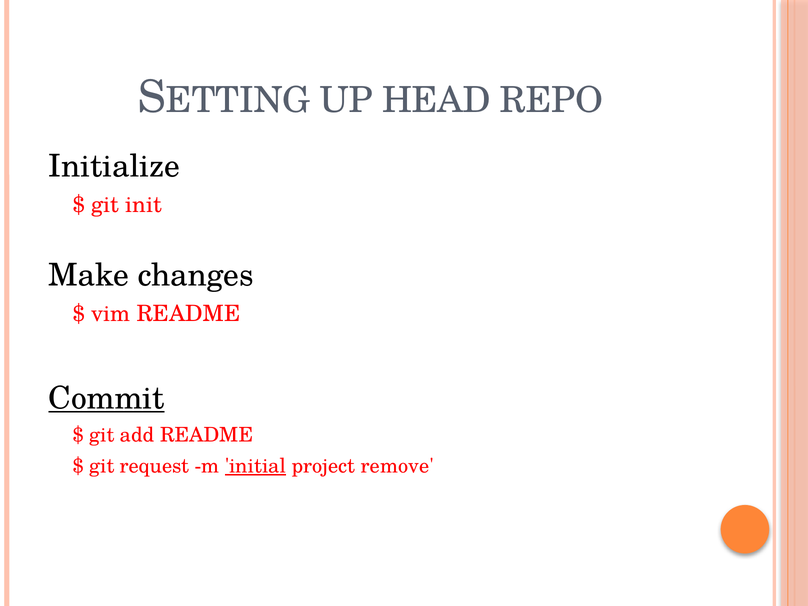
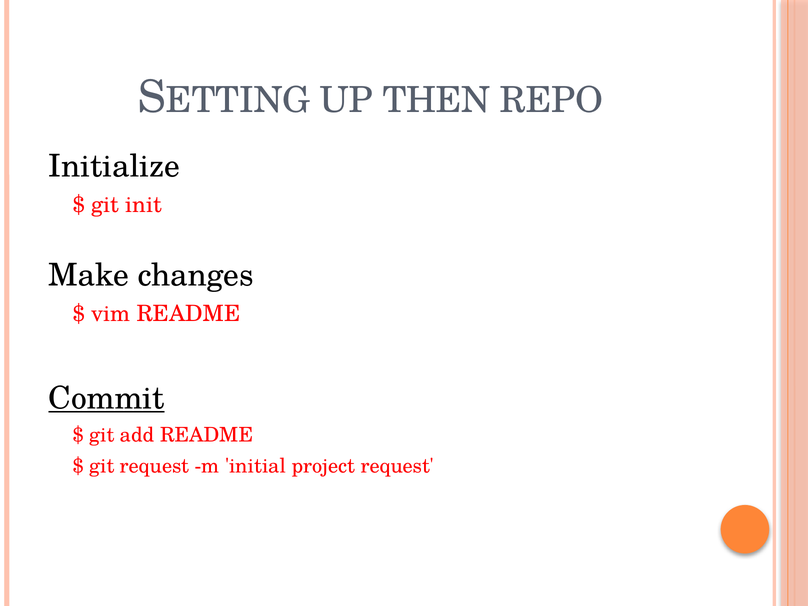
HEAD: HEAD -> THEN
initial underline: present -> none
project remove: remove -> request
